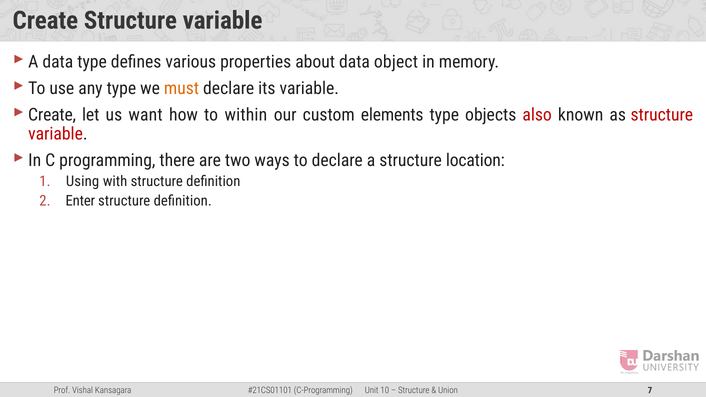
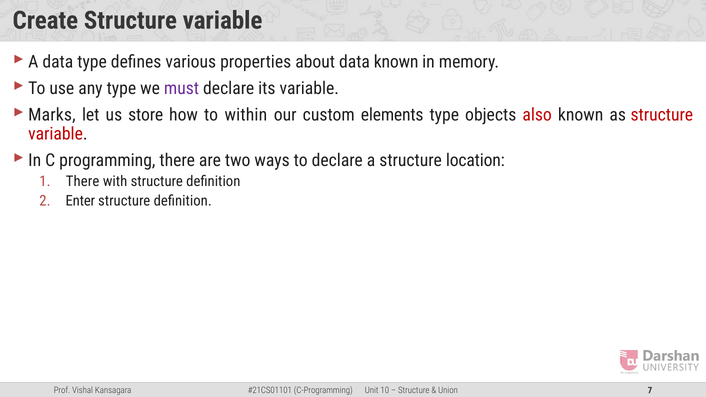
data object: object -> known
must colour: orange -> purple
Create at (52, 115): Create -> Marks
want: want -> store
Using at (83, 182): Using -> There
